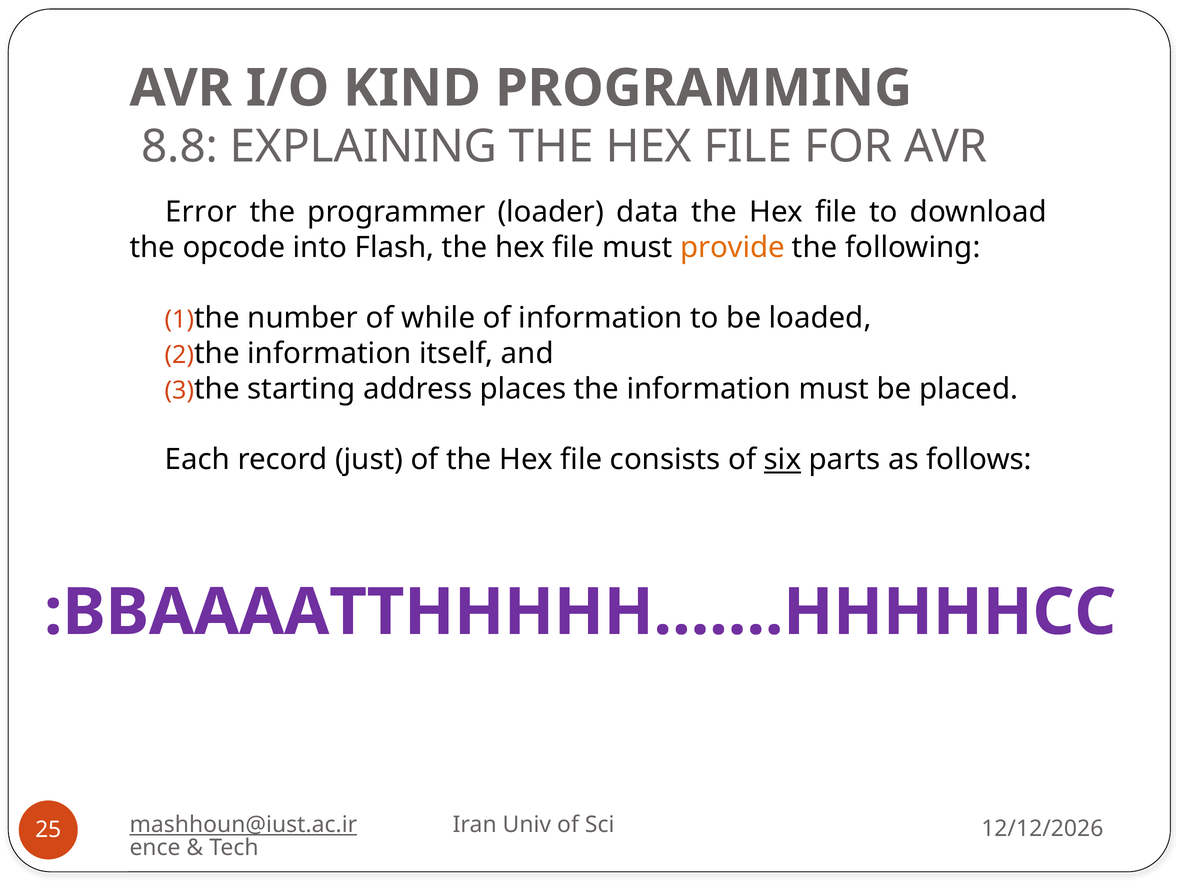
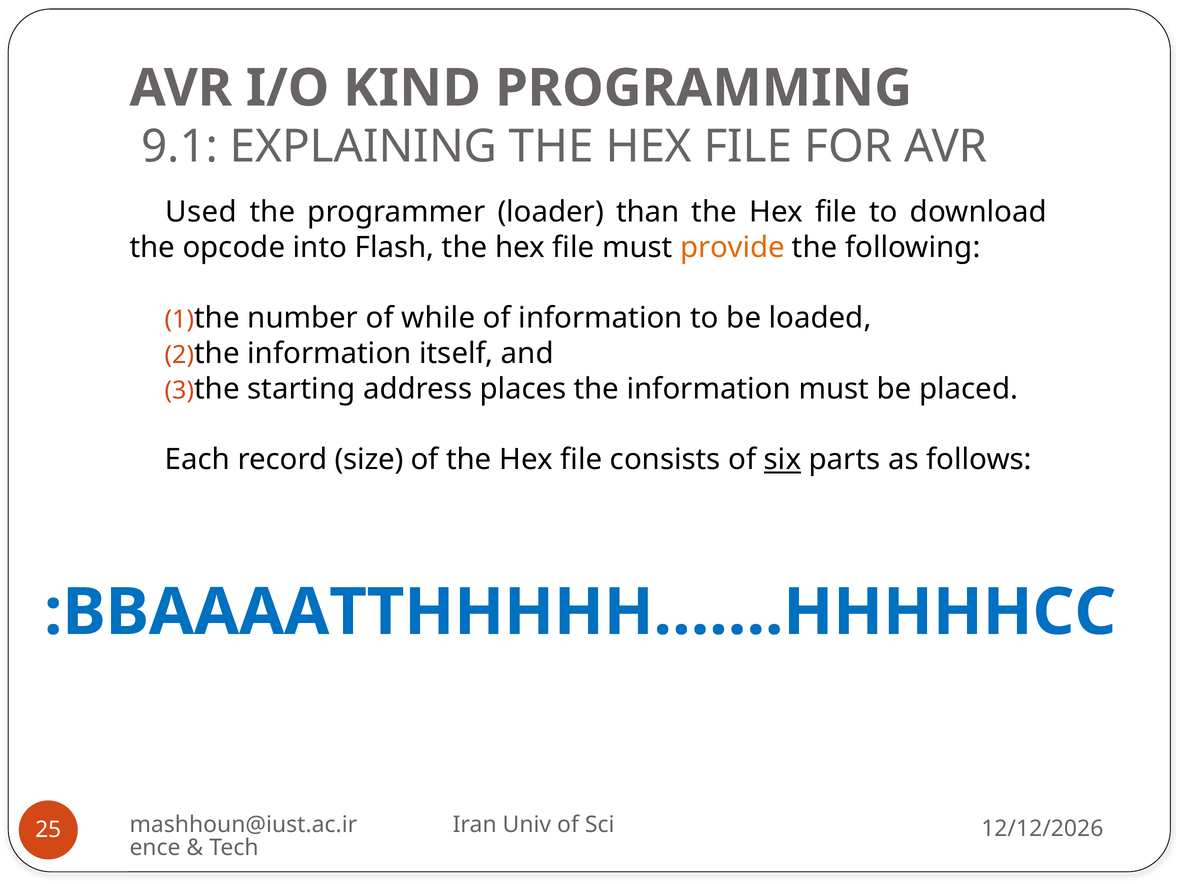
8.8: 8.8 -> 9.1
Error: Error -> Used
data: data -> than
just: just -> size
:BBAAAATTHHHHH…….HHHHHCC colour: purple -> blue
mashhoun@iust.ac.ir underline: present -> none
